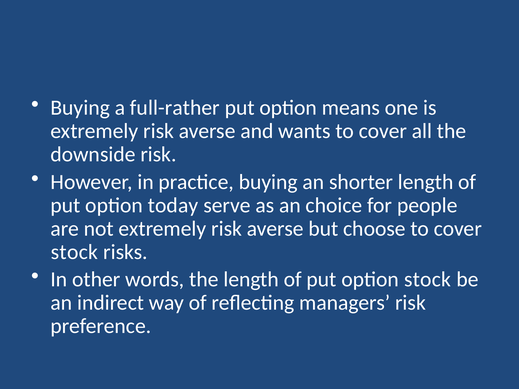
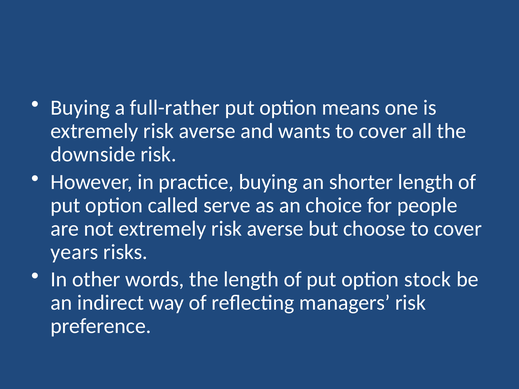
today: today -> called
stock at (74, 252): stock -> years
